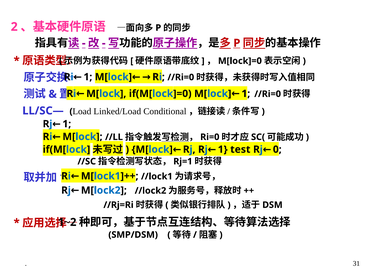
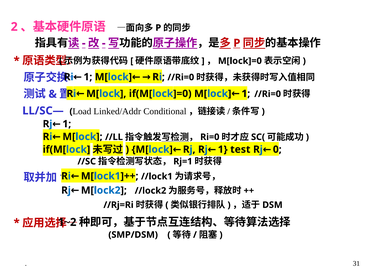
Linked/Load: Linked/Load -> Linked/Addr
